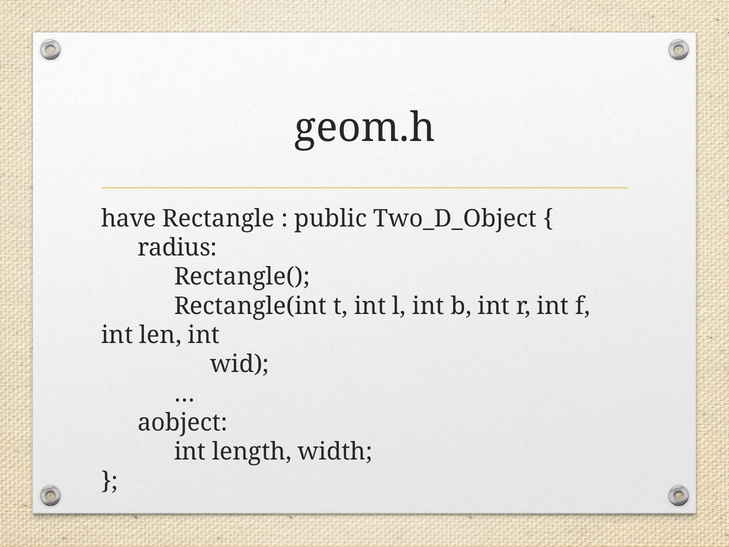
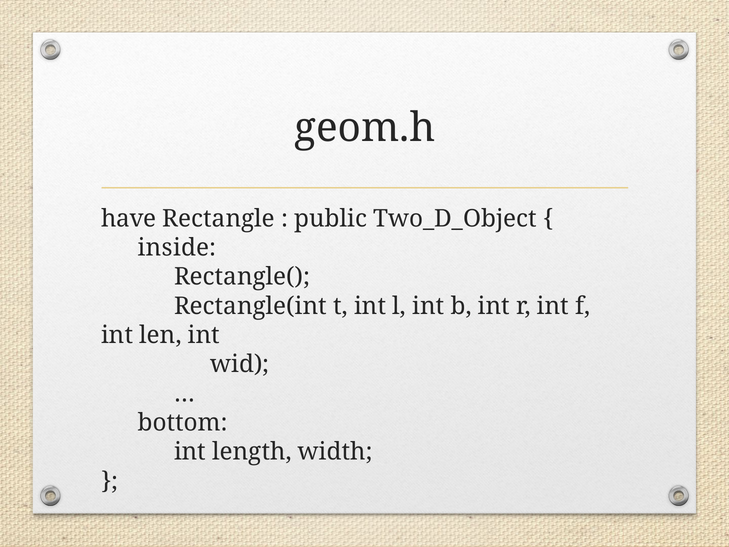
radius: radius -> inside
aobject: aobject -> bottom
